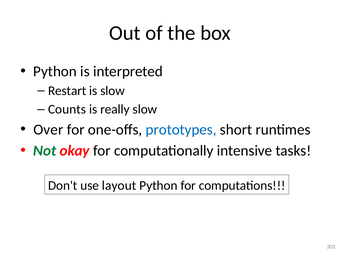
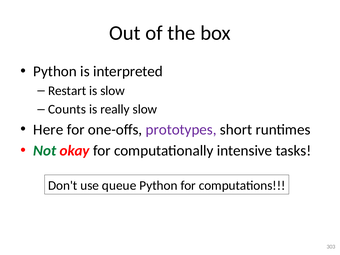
Over: Over -> Here
prototypes colour: blue -> purple
layout: layout -> queue
